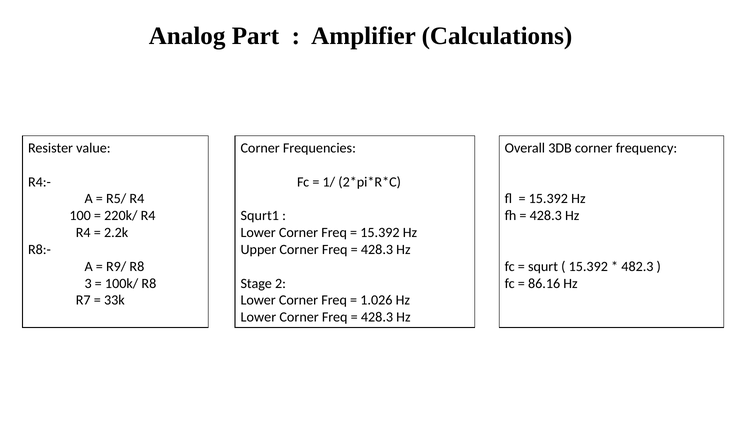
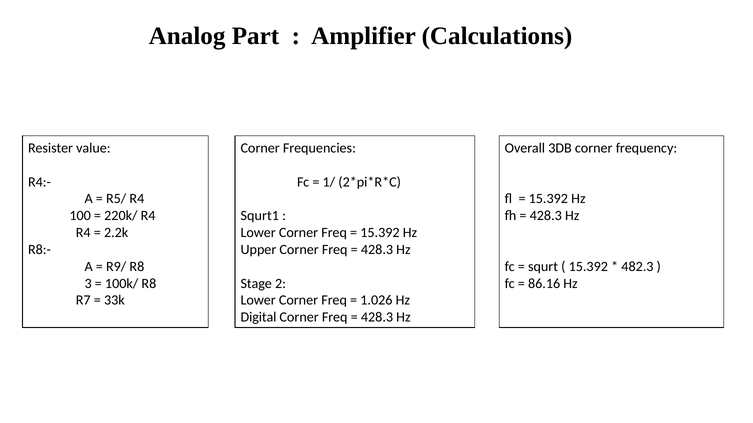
Lower at (258, 318): Lower -> Digital
